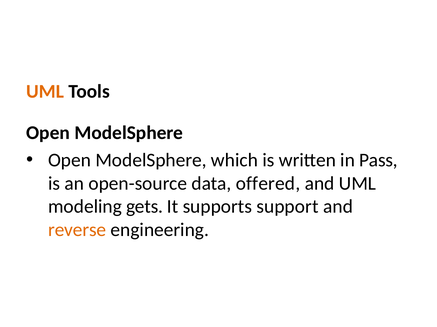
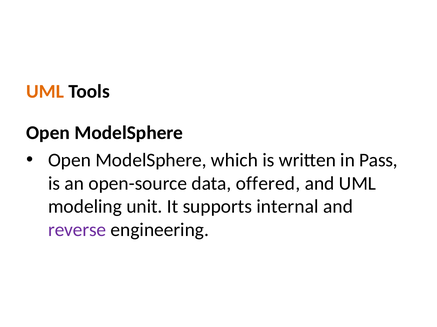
gets: gets -> unit
support: support -> internal
reverse colour: orange -> purple
